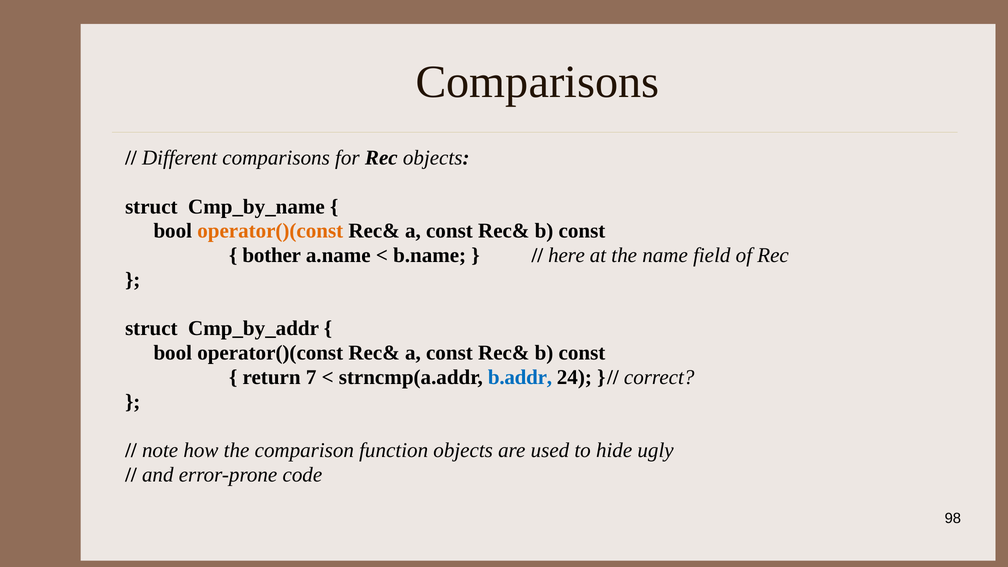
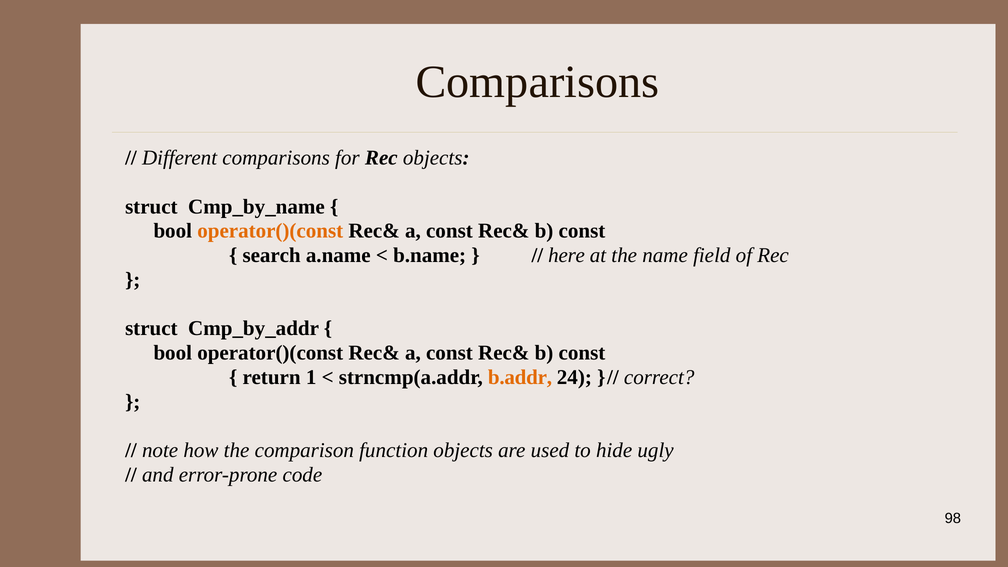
bother: bother -> search
7: 7 -> 1
b.addr colour: blue -> orange
